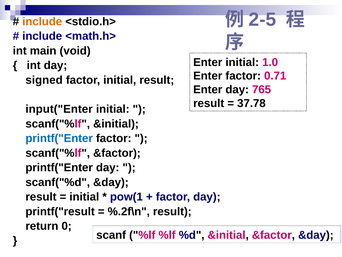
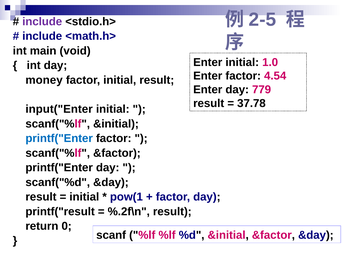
include at (42, 22) colour: orange -> purple
0.71: 0.71 -> 4.54
signed: signed -> money
765: 765 -> 779
